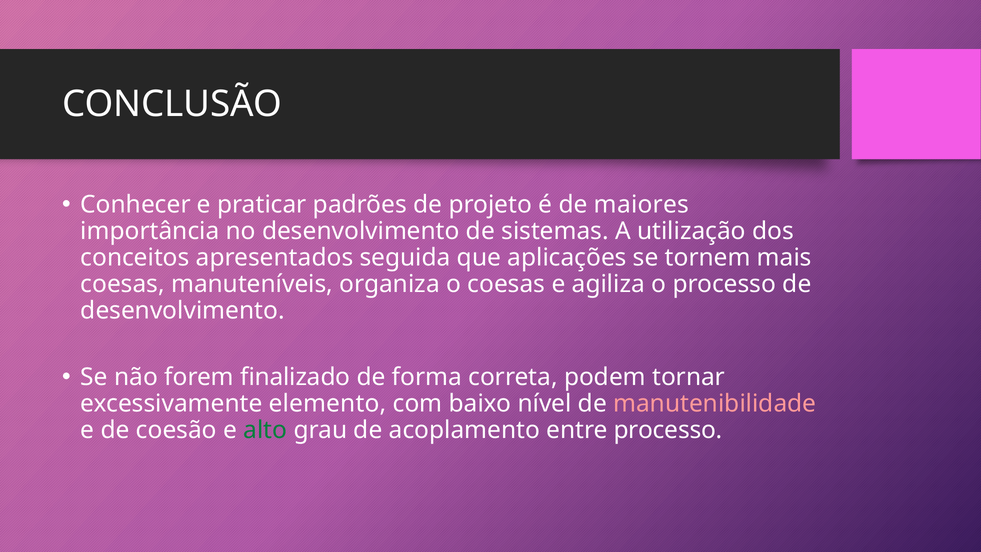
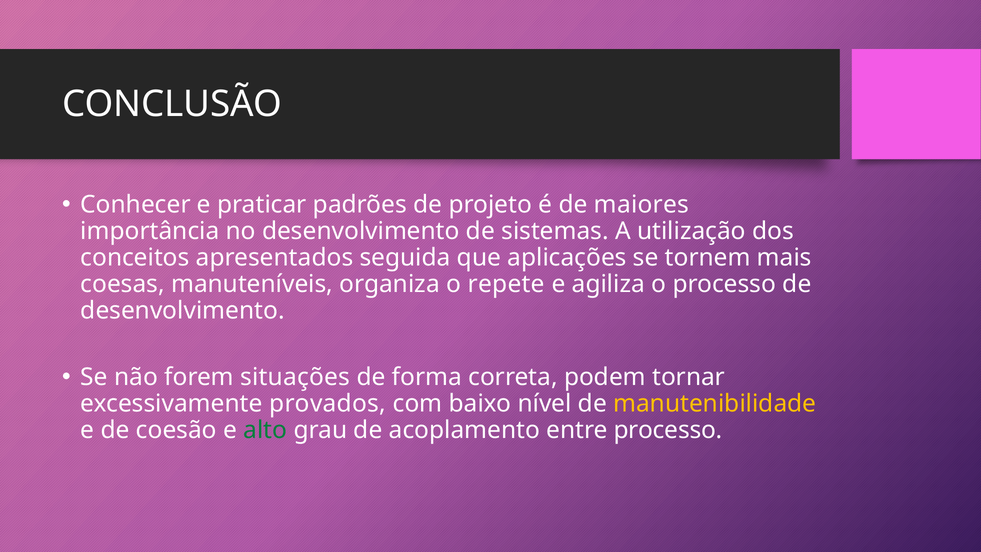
o coesas: coesas -> repete
finalizado: finalizado -> situações
elemento: elemento -> provados
manutenibilidade colour: pink -> yellow
